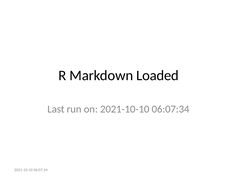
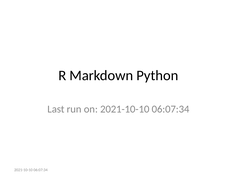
Loaded: Loaded -> Python
